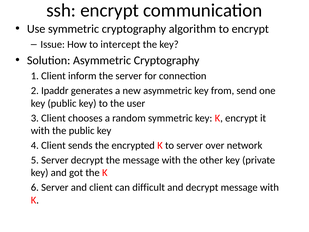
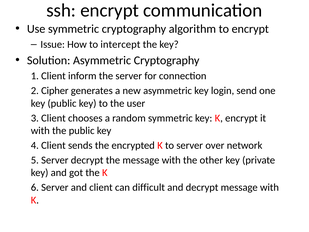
Ipaddr: Ipaddr -> Cipher
from: from -> login
